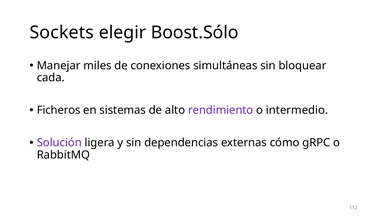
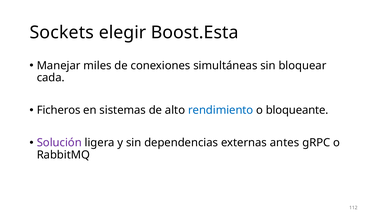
Boost.Sólo: Boost.Sólo -> Boost.Esta
rendimiento colour: purple -> blue
intermedio: intermedio -> bloqueante
cómo: cómo -> antes
